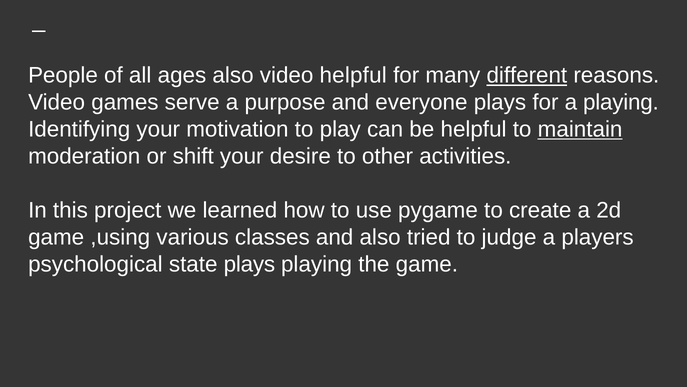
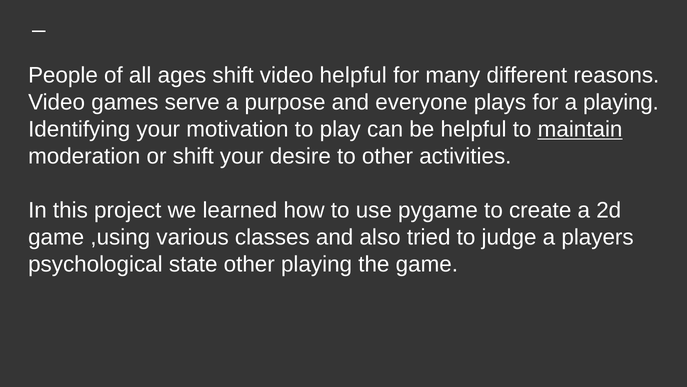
ages also: also -> shift
different underline: present -> none
state plays: plays -> other
